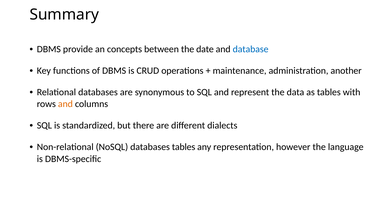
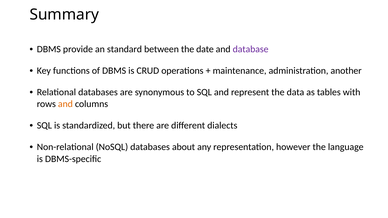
concepts: concepts -> standard
database colour: blue -> purple
databases tables: tables -> about
